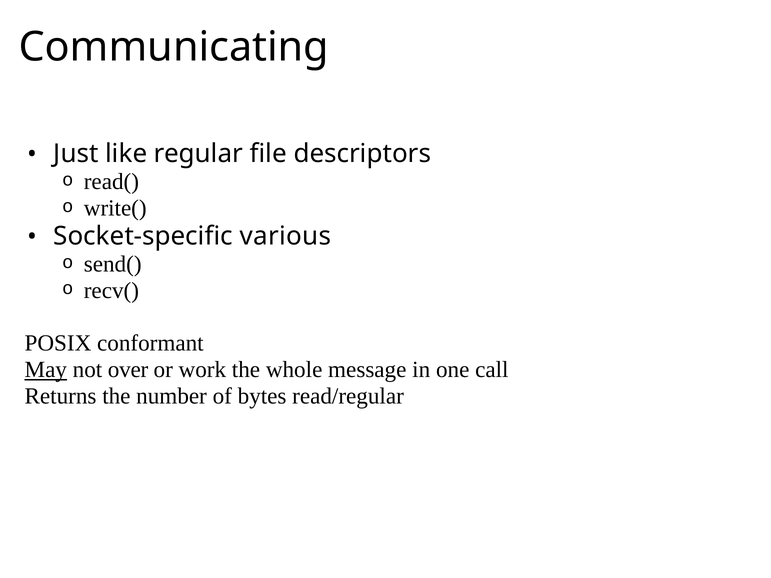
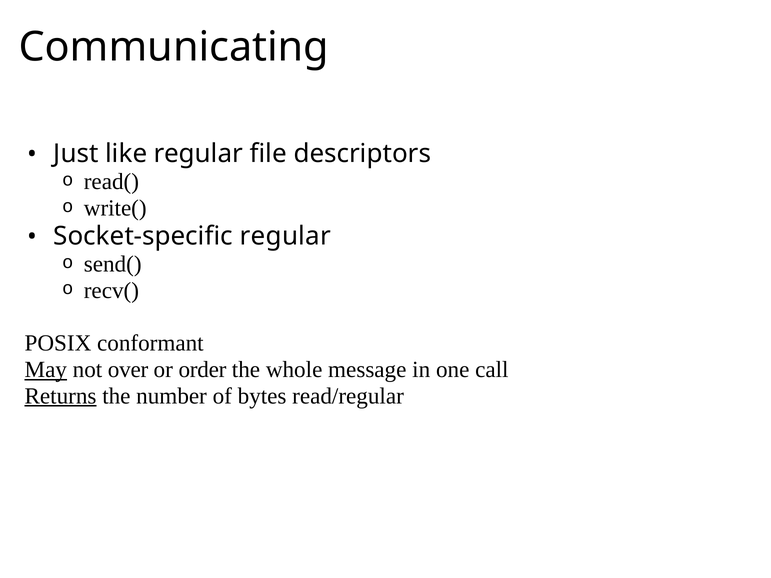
Socket-specific various: various -> regular
work: work -> order
Returns underline: none -> present
